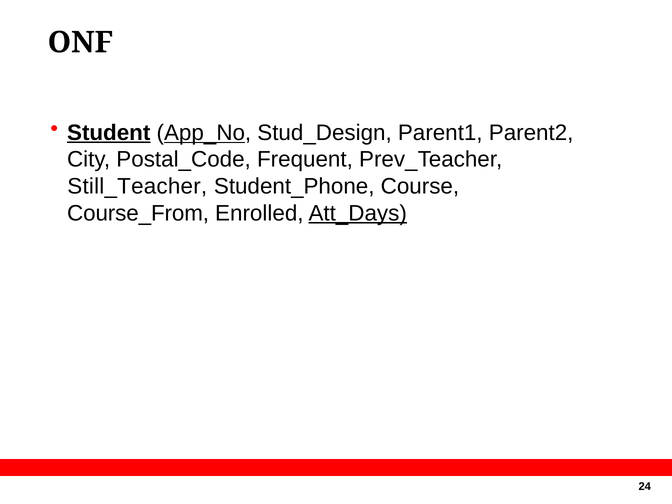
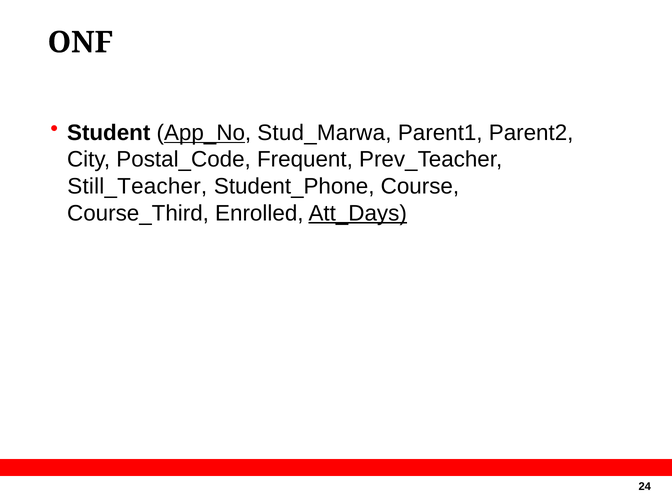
Student underline: present -> none
Stud_Design: Stud_Design -> Stud_Marwa
Course_From: Course_From -> Course_Third
